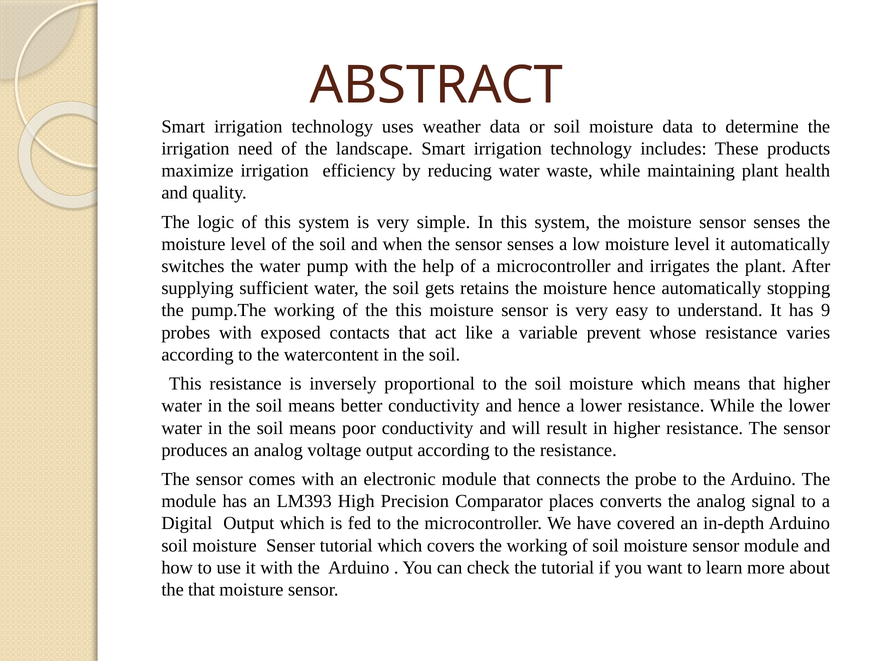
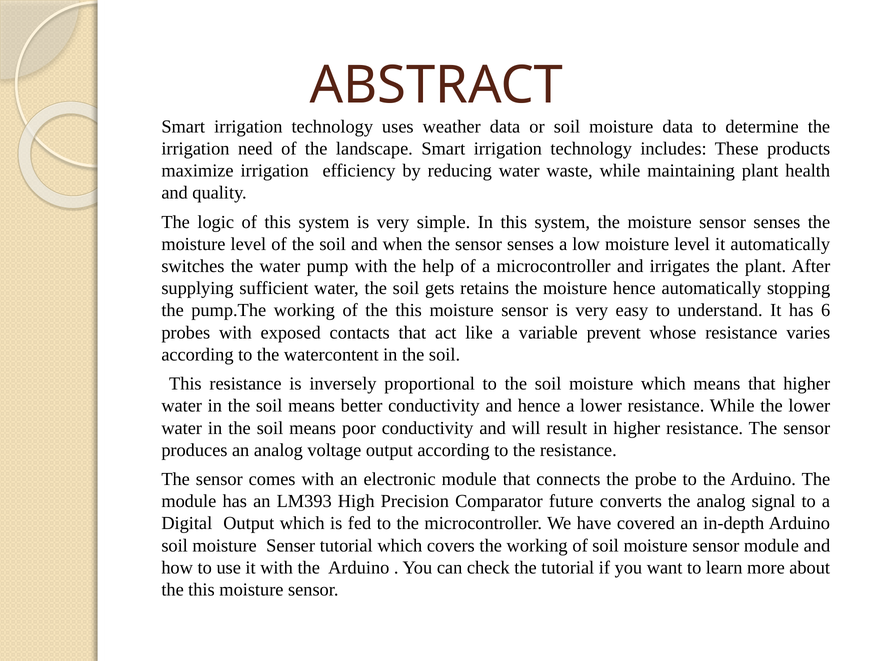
9: 9 -> 6
places: places -> future
that at (202, 589): that -> this
